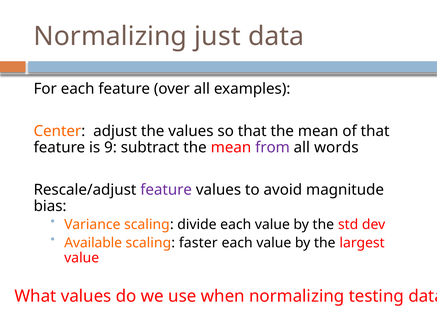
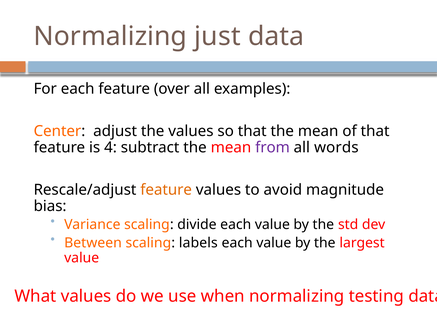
9: 9 -> 4
feature at (166, 190) colour: purple -> orange
Available: Available -> Between
faster: faster -> labels
